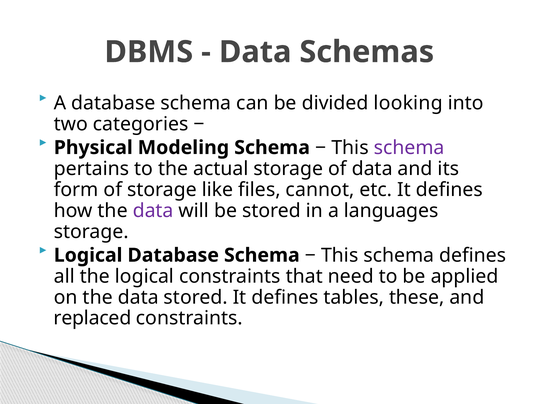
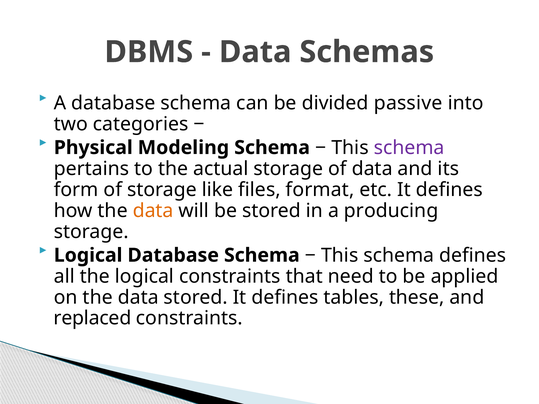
looking: looking -> passive
cannot: cannot -> format
data at (153, 211) colour: purple -> orange
languages: languages -> producing
